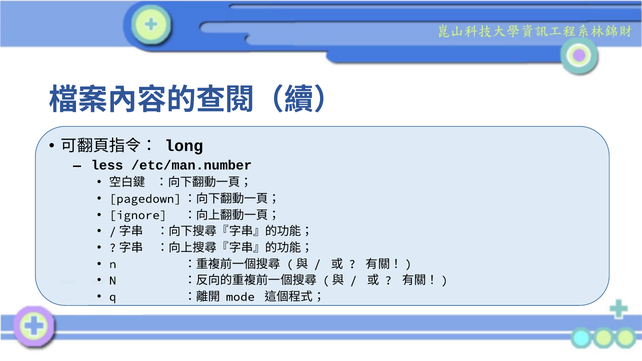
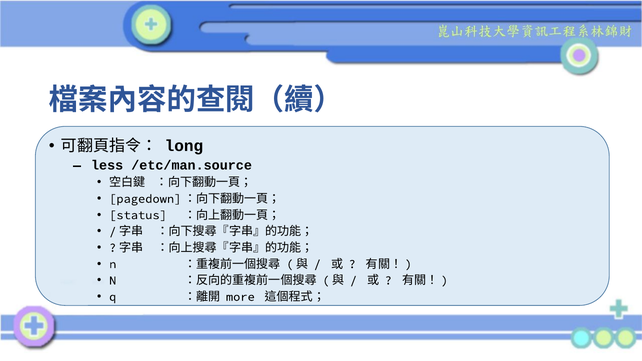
/etc/man.number: /etc/man.number -> /etc/man.source
ignore: ignore -> status
mode: mode -> more
